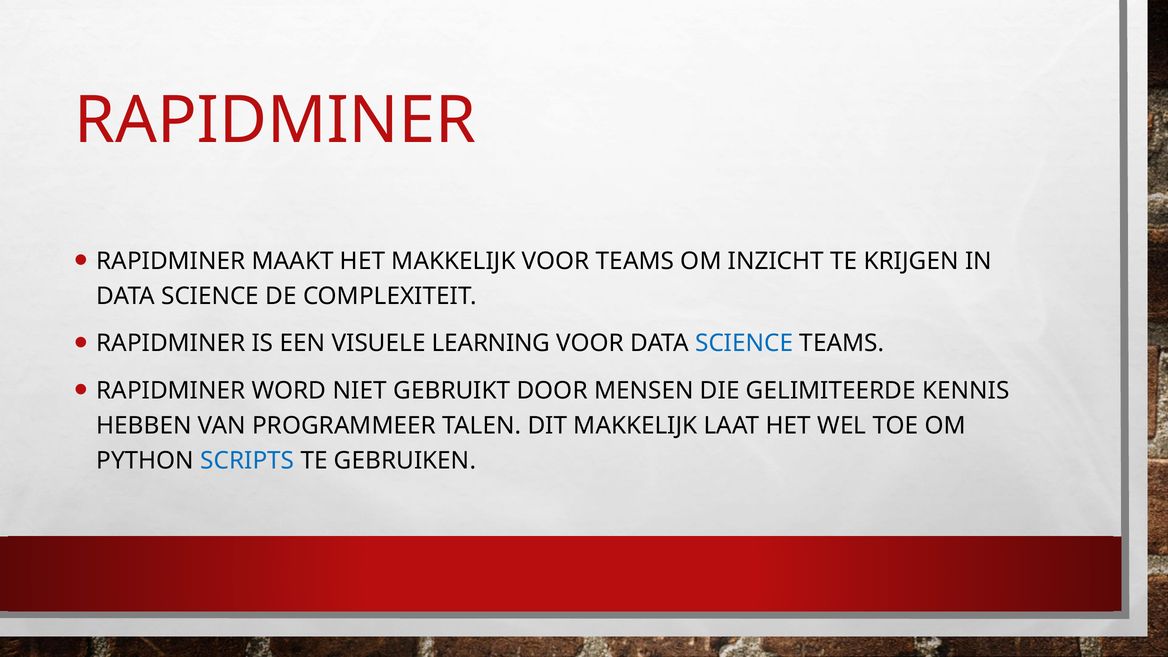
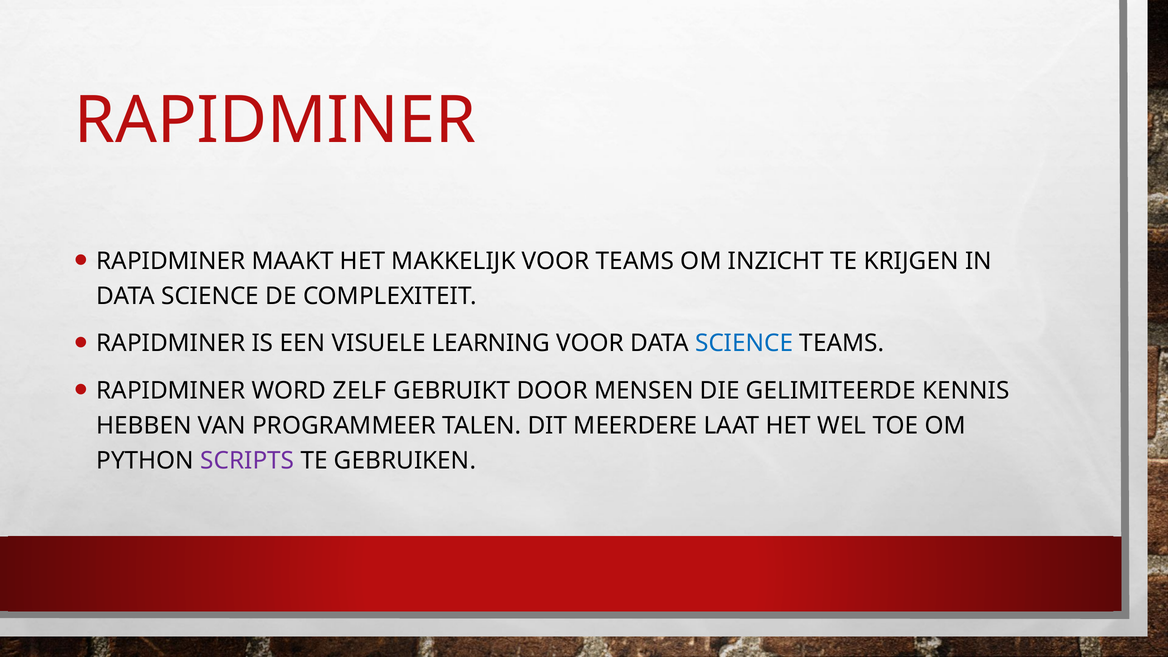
NIET: NIET -> ZELF
DIT MAKKELIJK: MAKKELIJK -> MEERDERE
SCRIPTS colour: blue -> purple
